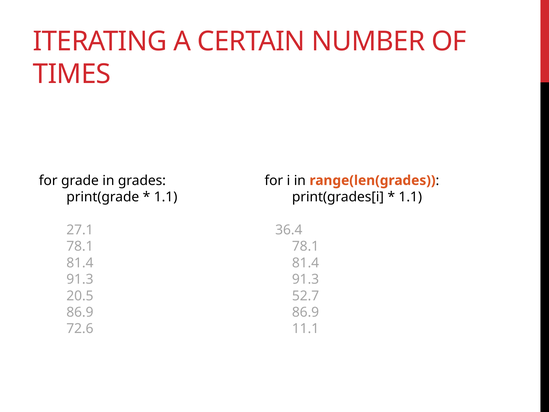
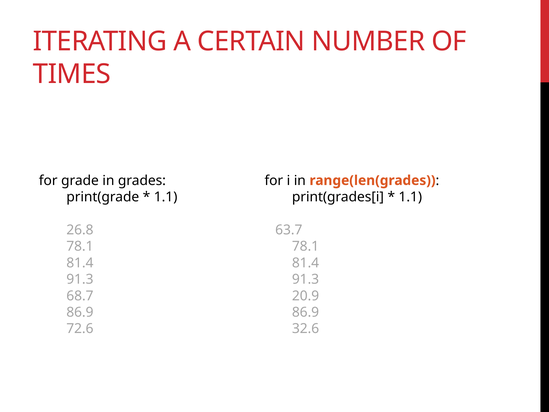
27.1: 27.1 -> 26.8
36.4: 36.4 -> 63.7
20.5: 20.5 -> 68.7
52.7: 52.7 -> 20.9
11.1: 11.1 -> 32.6
